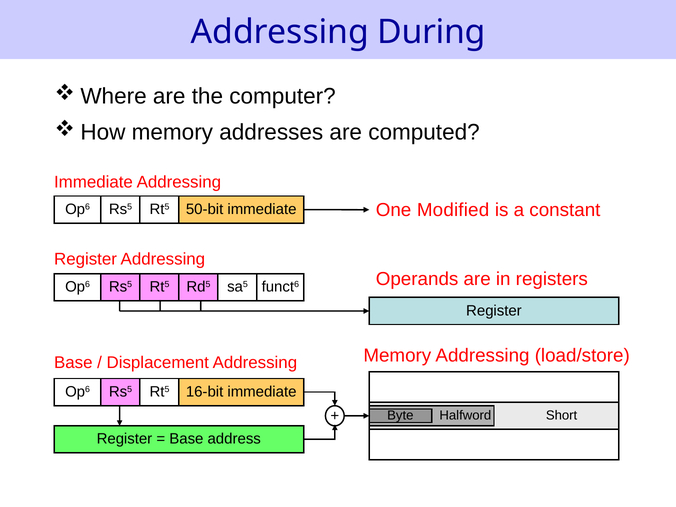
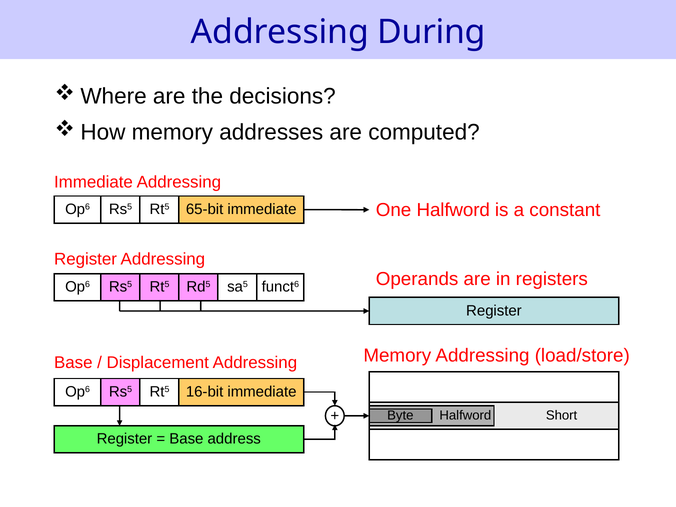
computer: computer -> decisions
One Modified: Modified -> Halfword
50-bit: 50-bit -> 65-bit
